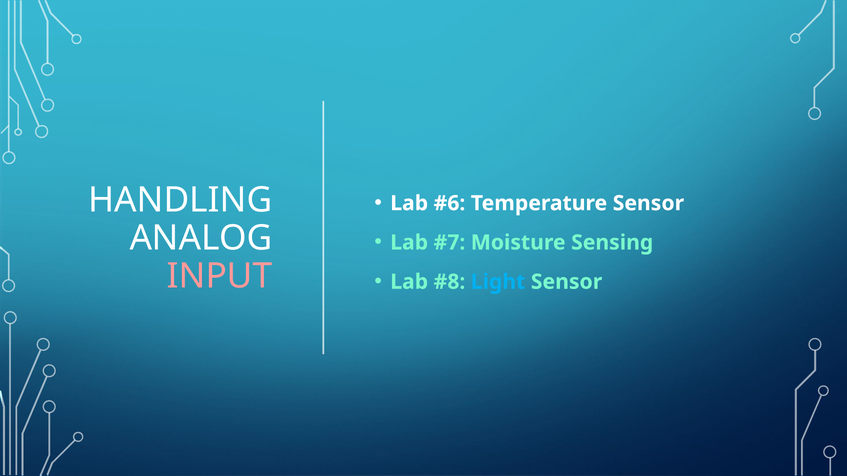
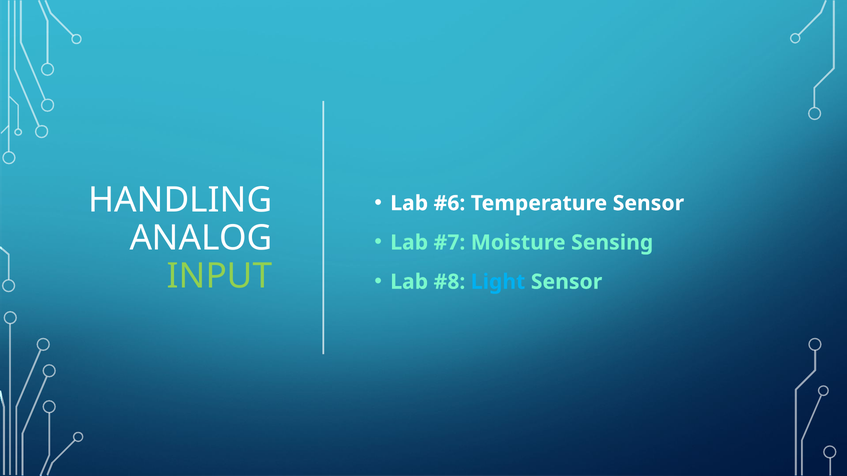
INPUT colour: pink -> light green
